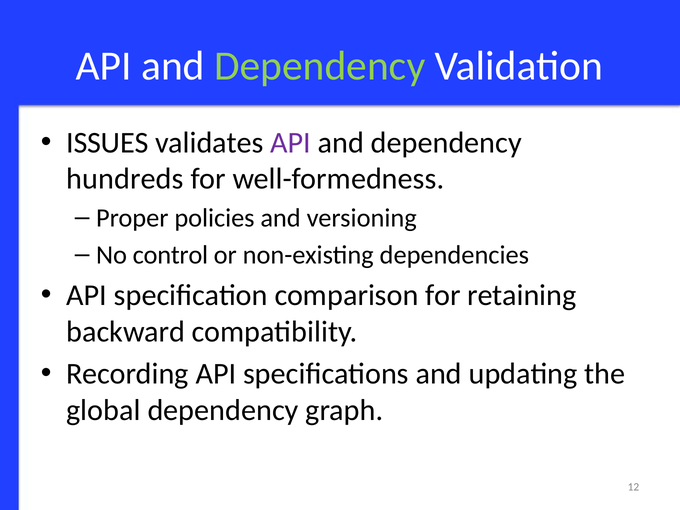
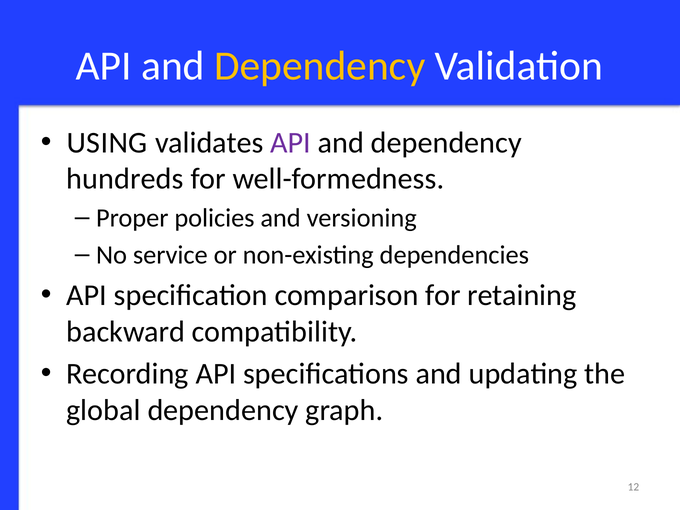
Dependency at (320, 66) colour: light green -> yellow
ISSUES: ISSUES -> USING
control: control -> service
